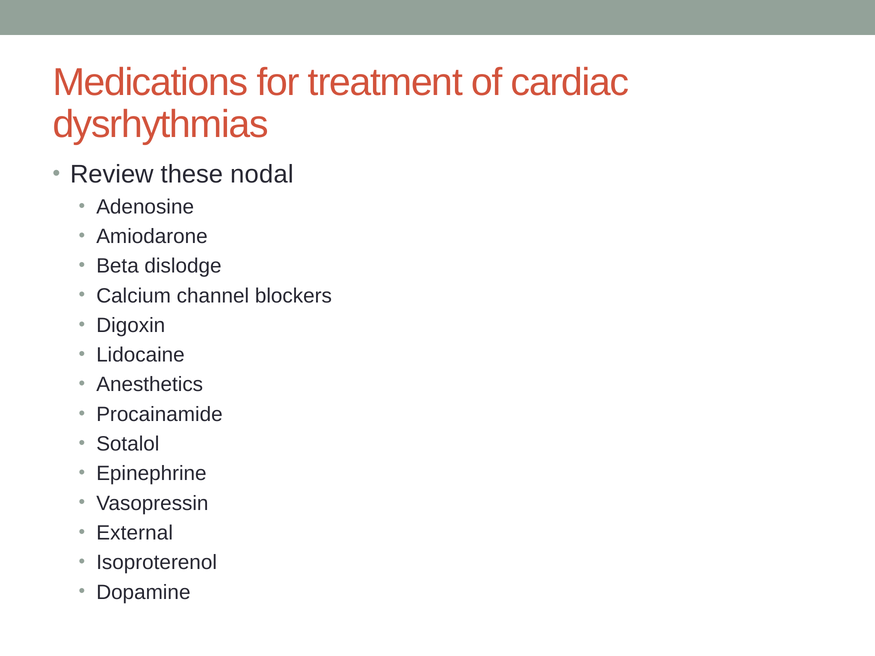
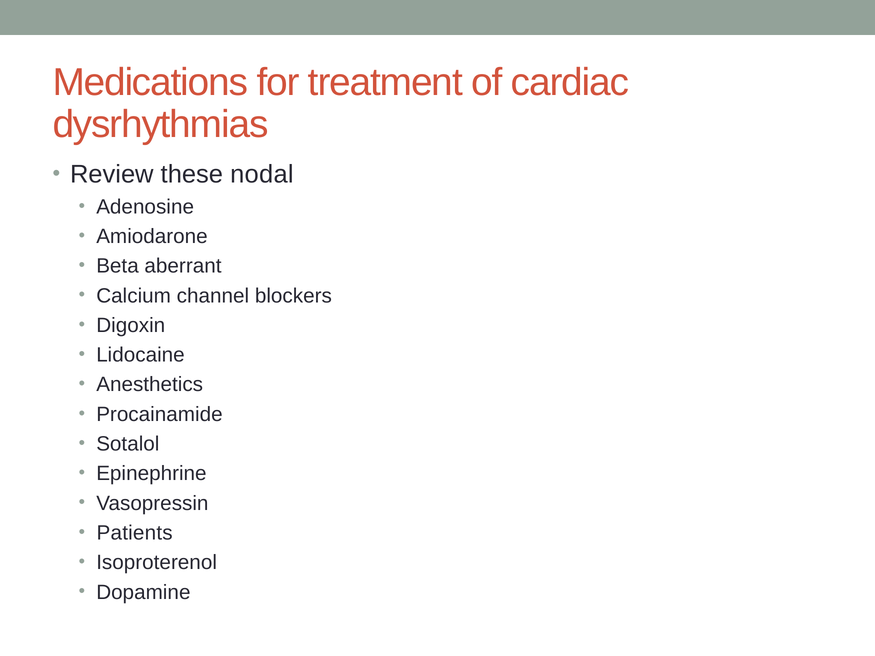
dislodge: dislodge -> aberrant
External: External -> Patients
